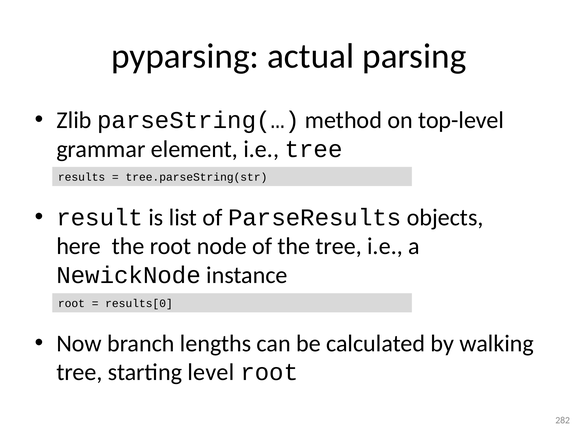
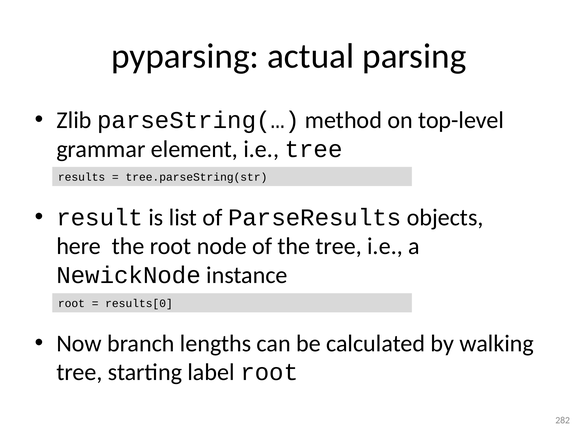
level: level -> label
